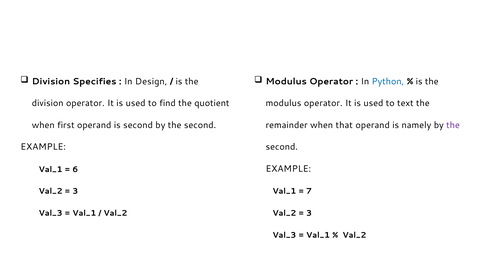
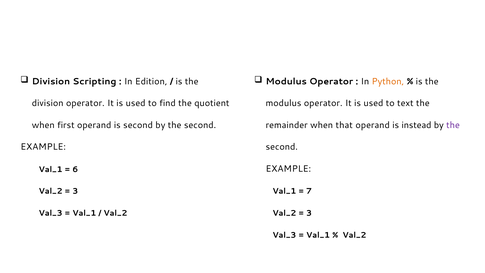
Specifies: Specifies -> Scripting
Design: Design -> Edition
Python colour: blue -> orange
namely: namely -> instead
